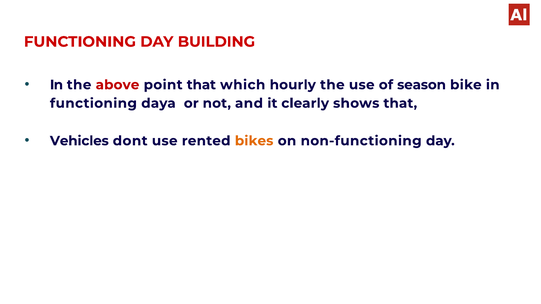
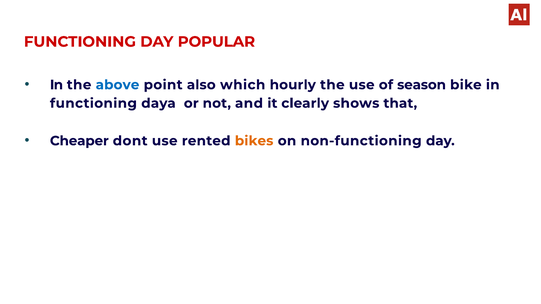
BUILDING: BUILDING -> POPULAR
above colour: red -> blue
point that: that -> also
Vehicles: Vehicles -> Cheaper
